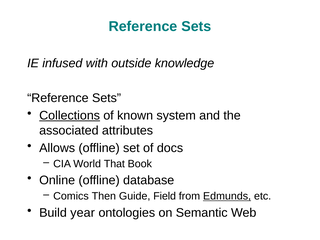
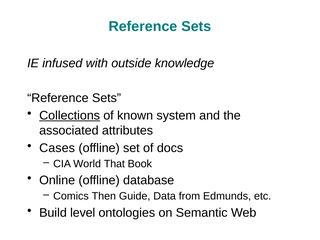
Allows: Allows -> Cases
Field: Field -> Data
Edmunds underline: present -> none
year: year -> level
